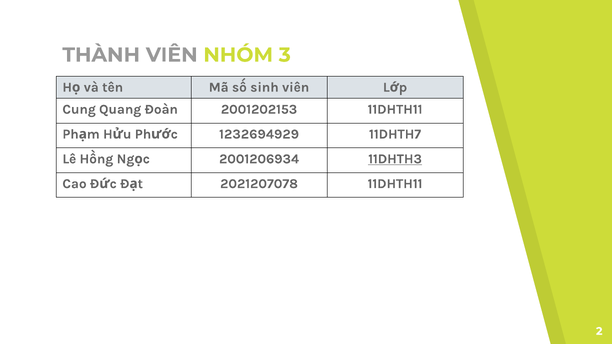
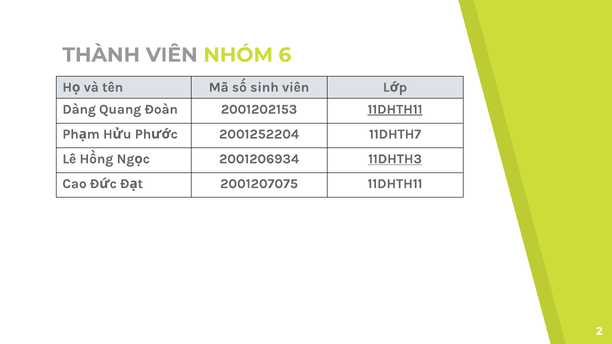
3: 3 -> 6
Cung: Cung -> Dàng
11DHTH11 at (395, 109) underline: none -> present
1232694929: 1232694929 -> 2001252204
2021207078: 2021207078 -> 2001207075
